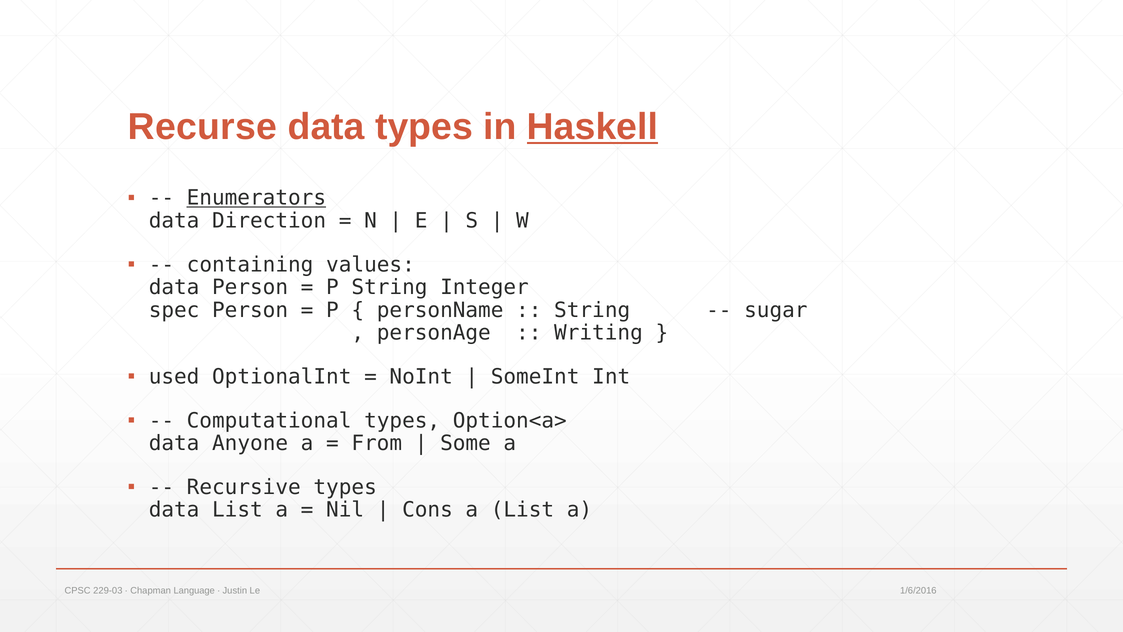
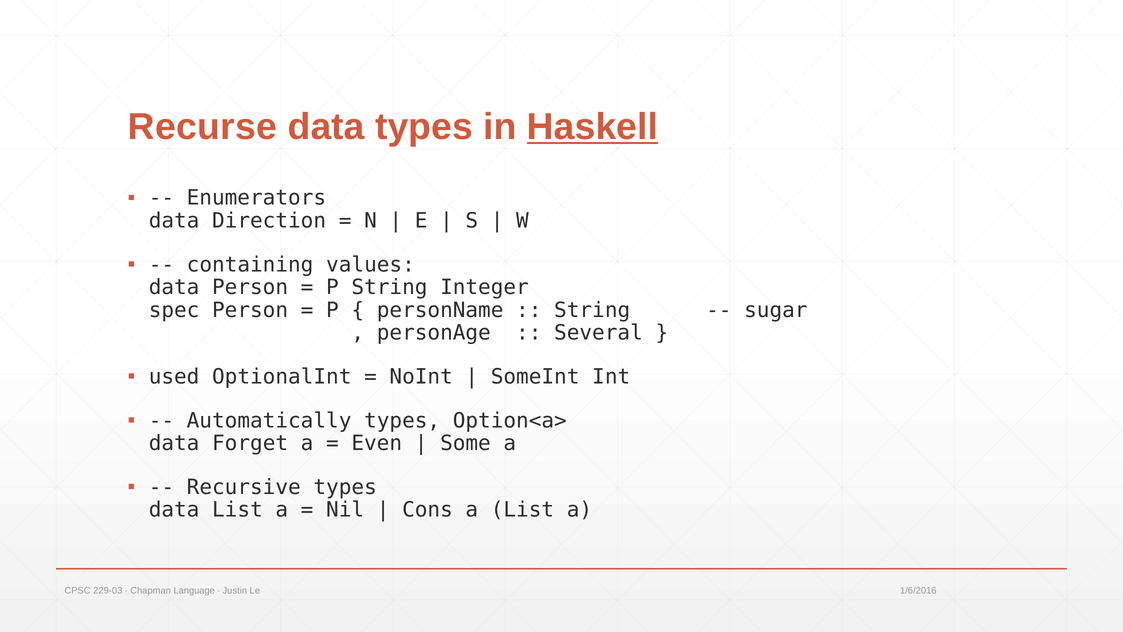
Enumerators underline: present -> none
Writing: Writing -> Several
Computational: Computational -> Automatically
Anyone: Anyone -> Forget
From: From -> Even
